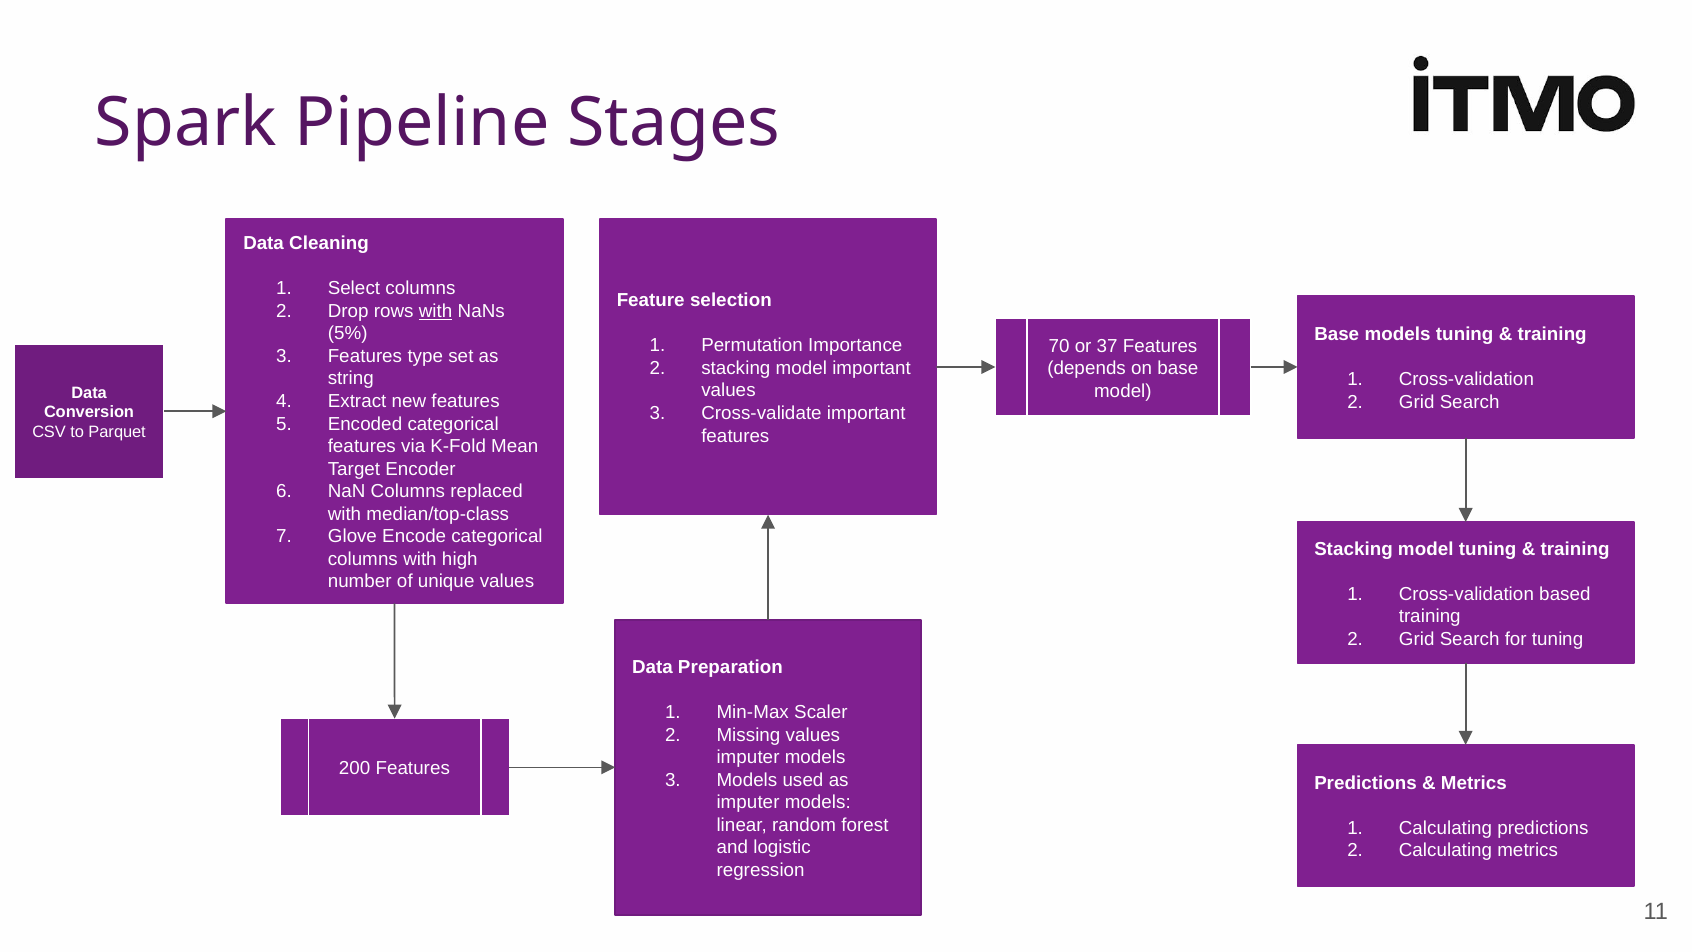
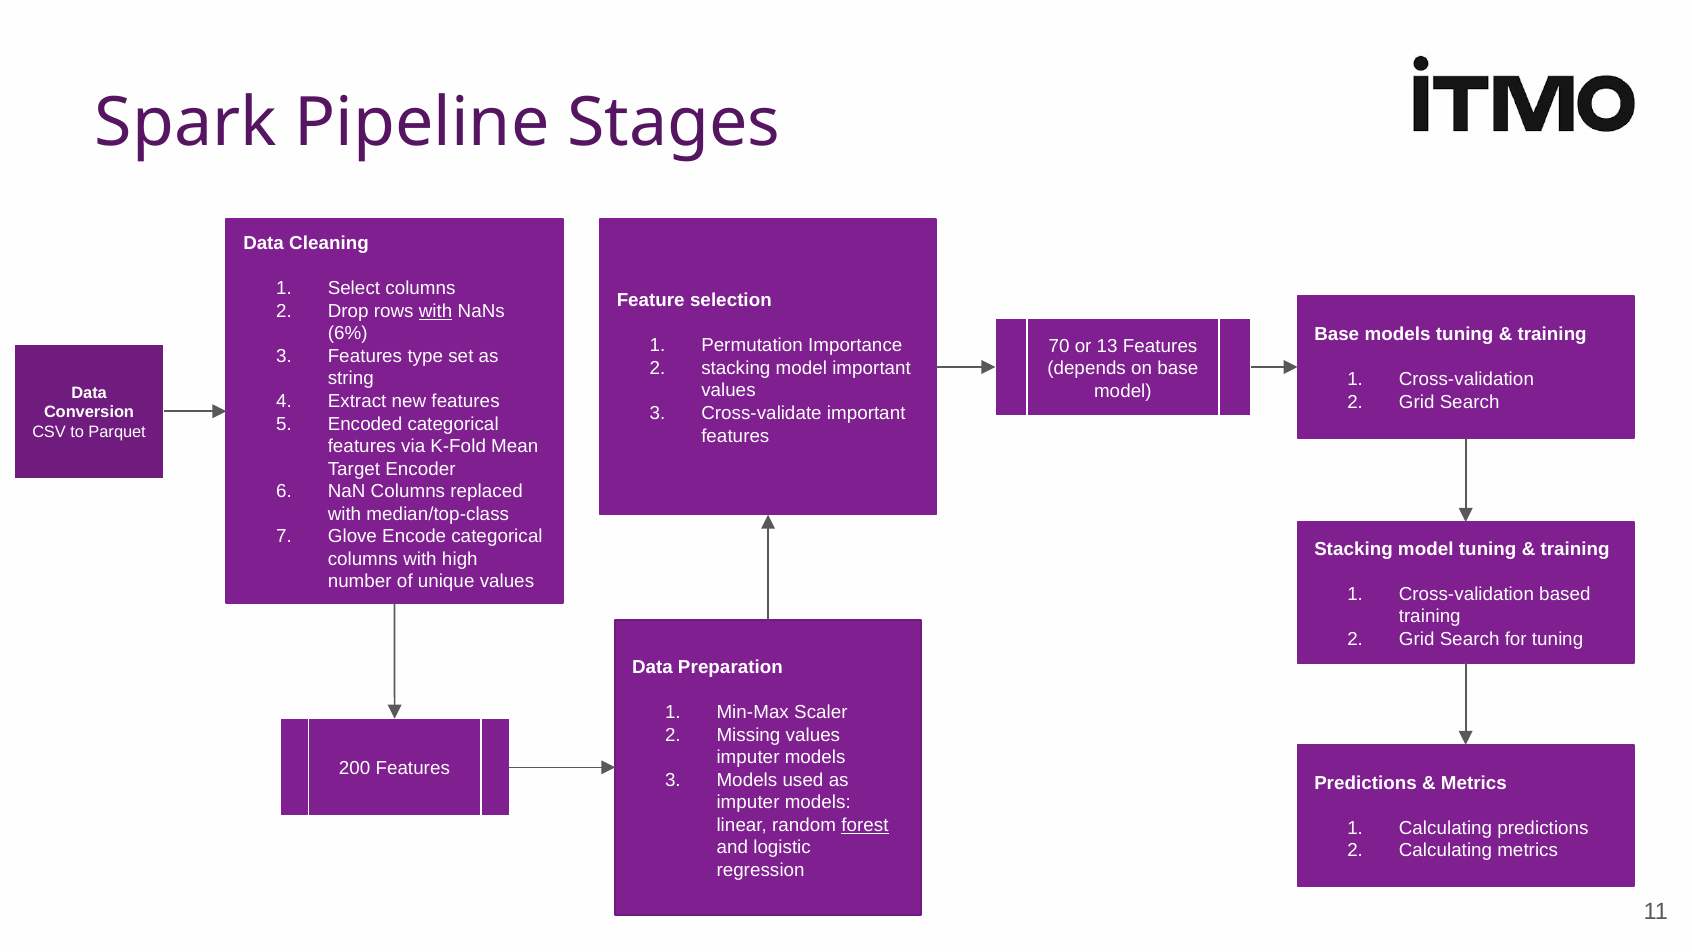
5%: 5% -> 6%
37: 37 -> 13
forest underline: none -> present
